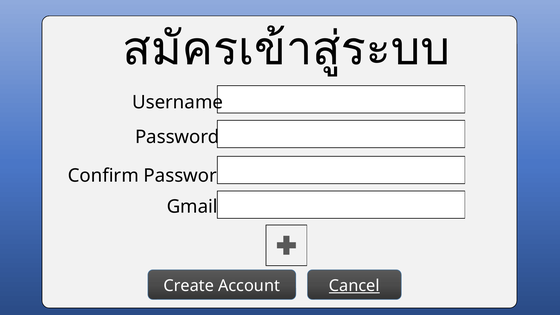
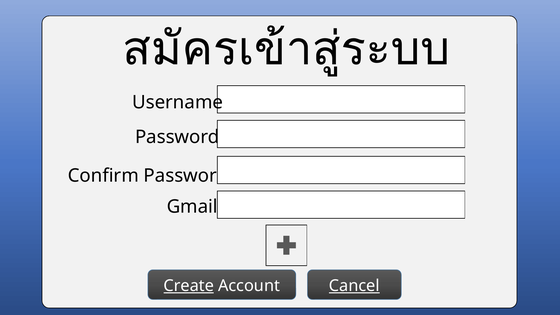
Create underline: none -> present
